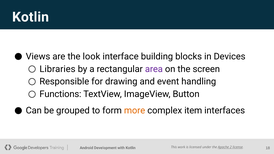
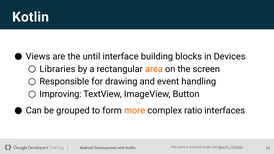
look: look -> until
area colour: purple -> orange
Functions: Functions -> Improving
item: item -> ratio
